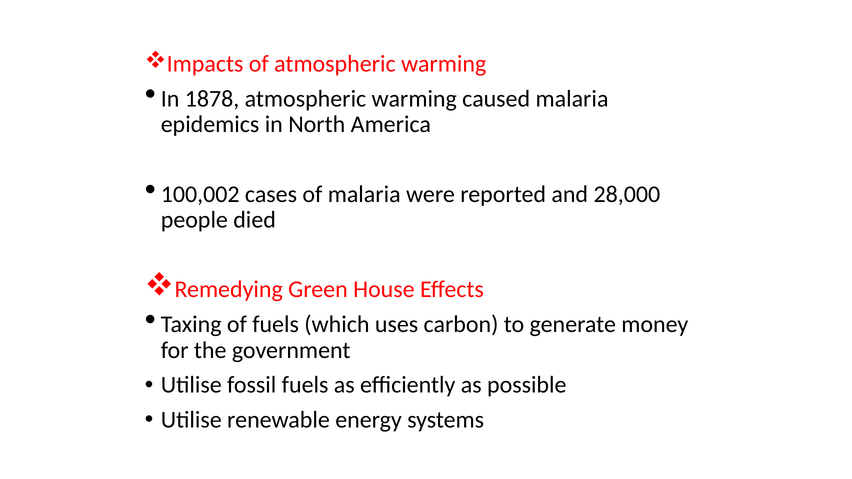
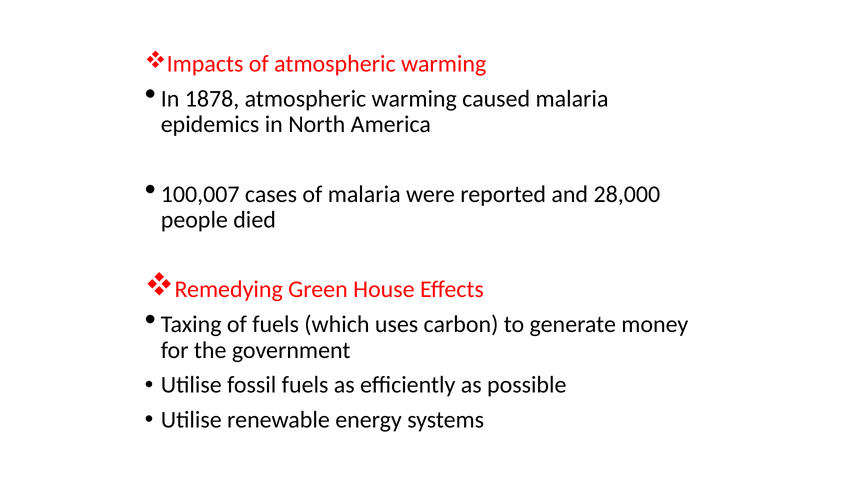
100,002: 100,002 -> 100,007
